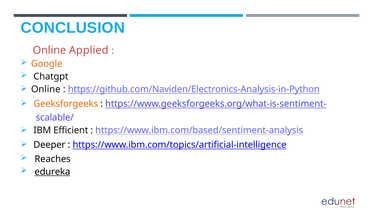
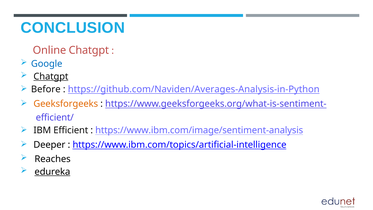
Online Applied: Applied -> Chatgpt
Google colour: orange -> blue
Chatgpt at (51, 76) underline: none -> present
Online at (46, 89): Online -> Before
https://github.com/Naviden/Electronics-Analysis-in-Python: https://github.com/Naviden/Electronics-Analysis-in-Python -> https://github.com/Naviden/Averages-Analysis-in-Python
scalable/: scalable/ -> efficient/
https://www.ibm.com/based/sentiment-analysis: https://www.ibm.com/based/sentiment-analysis -> https://www.ibm.com/image/sentiment-analysis
